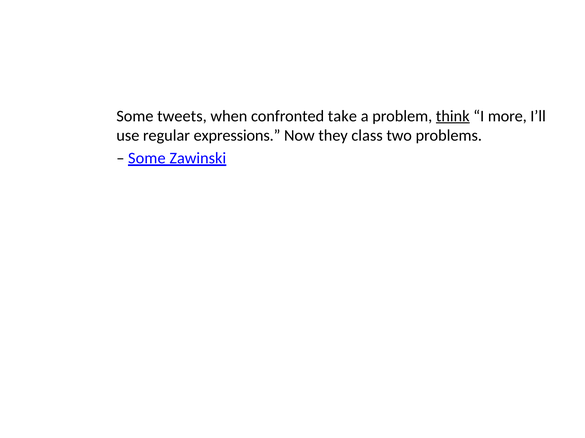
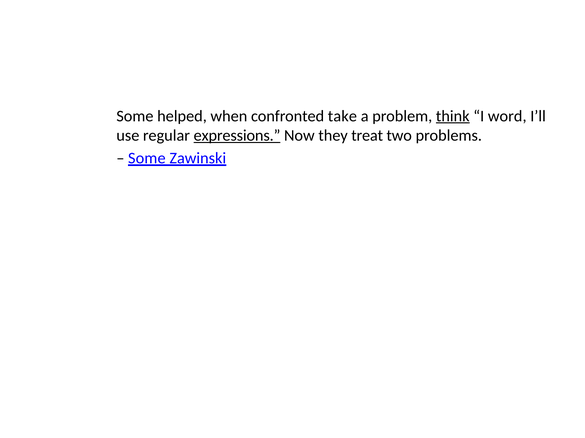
tweets: tweets -> helped
more: more -> word
expressions underline: none -> present
class: class -> treat
